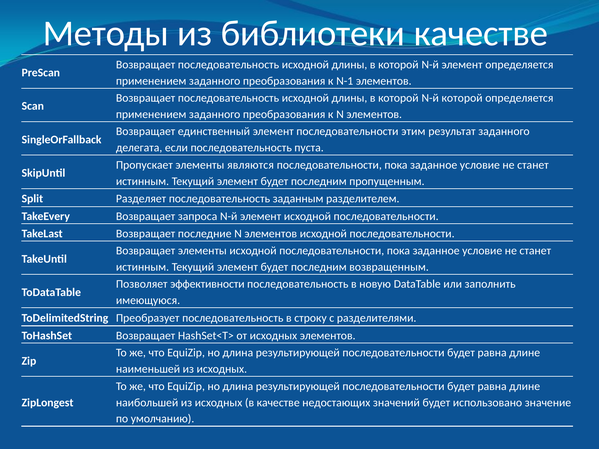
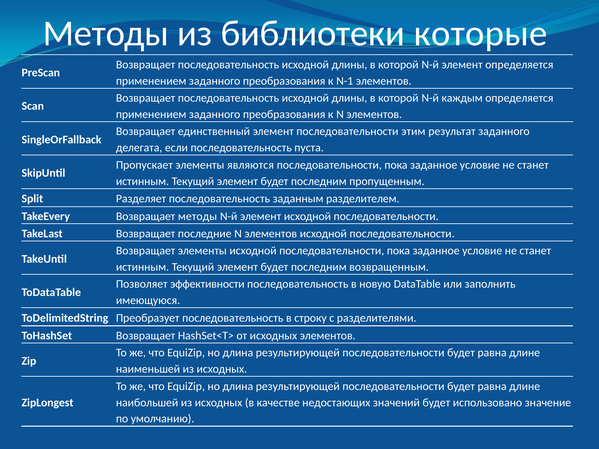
библиотеки качестве: качестве -> которые
N-й которой: которой -> каждым
Возвращает запроса: запроса -> методы
